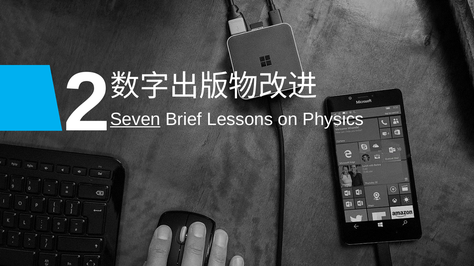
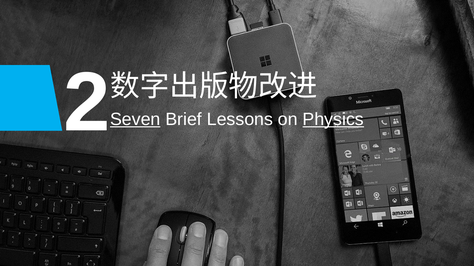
Physics underline: none -> present
